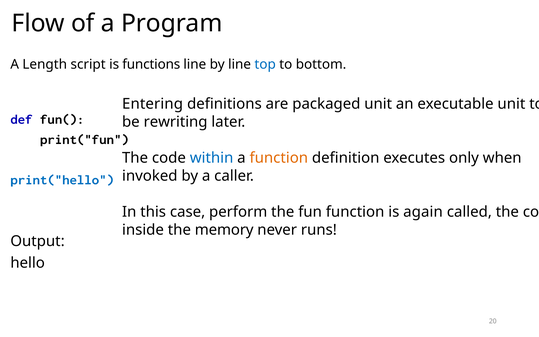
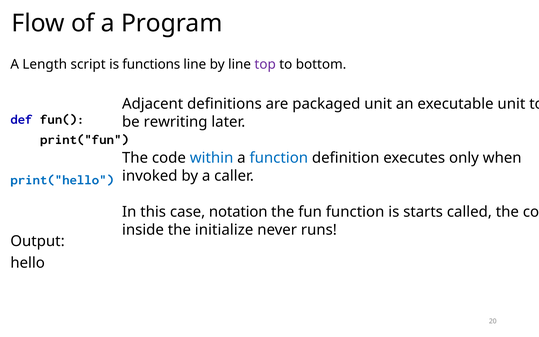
top colour: blue -> purple
Entering: Entering -> Adjacent
function at (279, 158) colour: orange -> blue
perform: perform -> notation
again: again -> starts
memory: memory -> initialize
